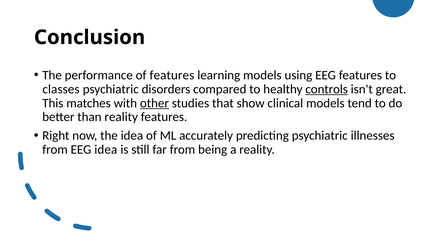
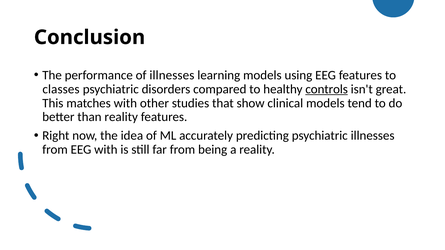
of features: features -> illnesses
other underline: present -> none
EEG idea: idea -> with
